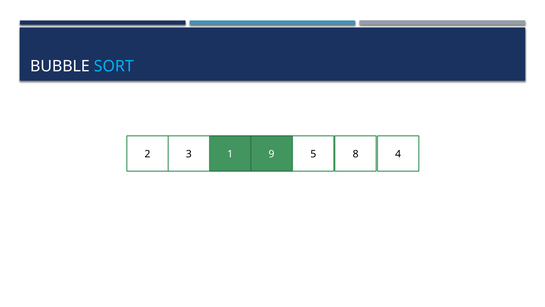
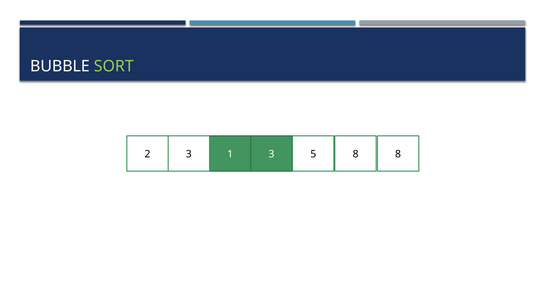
SORT colour: light blue -> light green
2 9: 9 -> 3
4 at (398, 154): 4 -> 8
